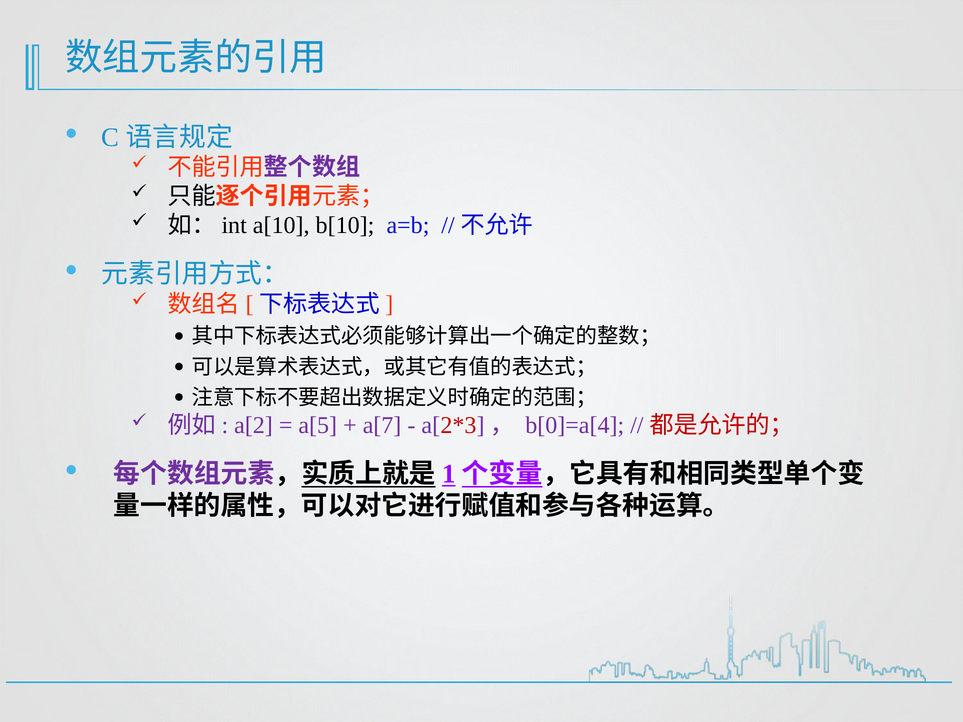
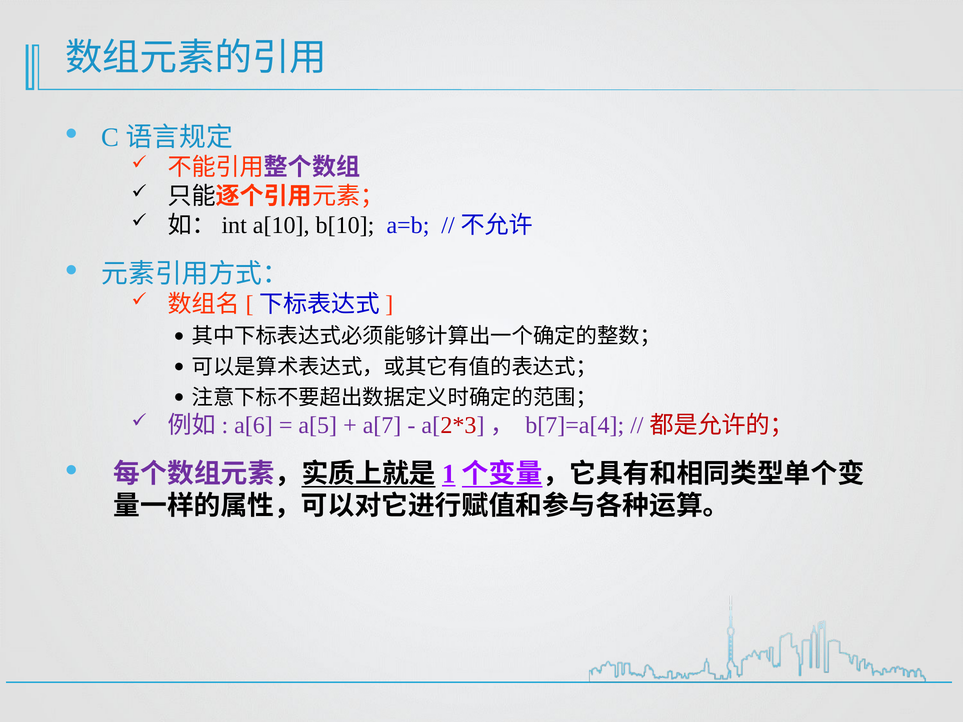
a[2: a[2 -> a[6
b[0]=a[4: b[0]=a[4 -> b[7]=a[4
